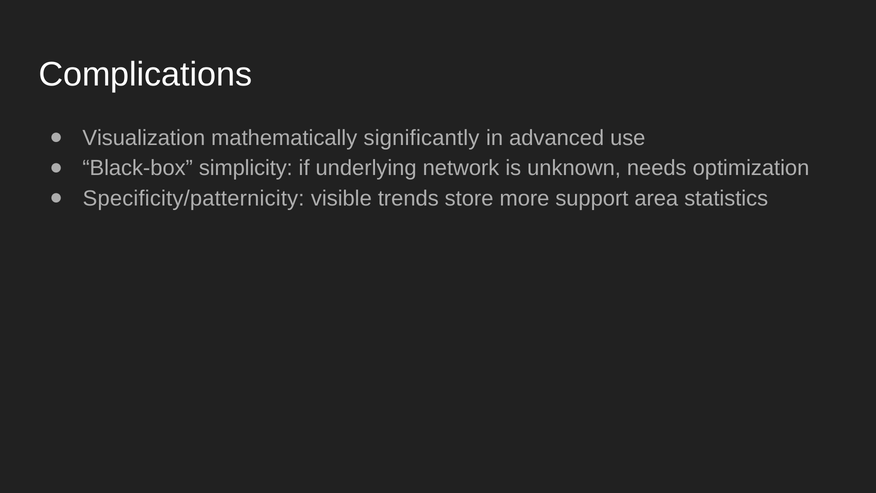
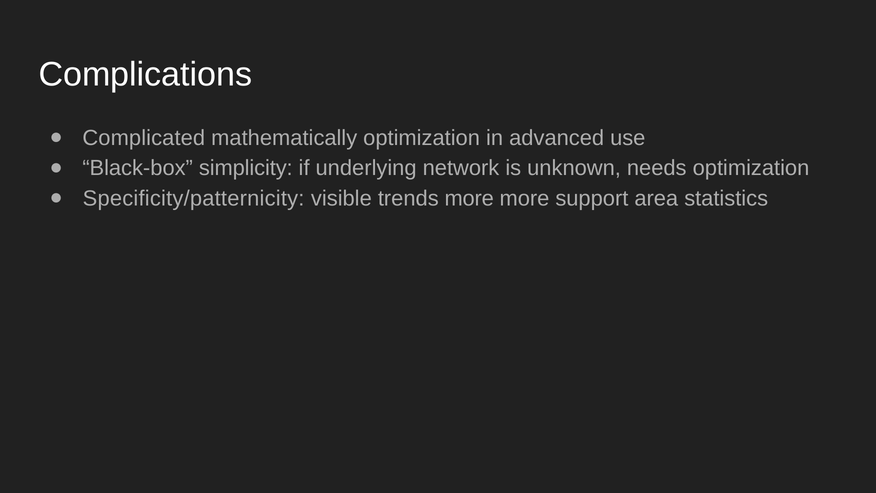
Visualization: Visualization -> Complicated
mathematically significantly: significantly -> optimization
trends store: store -> more
